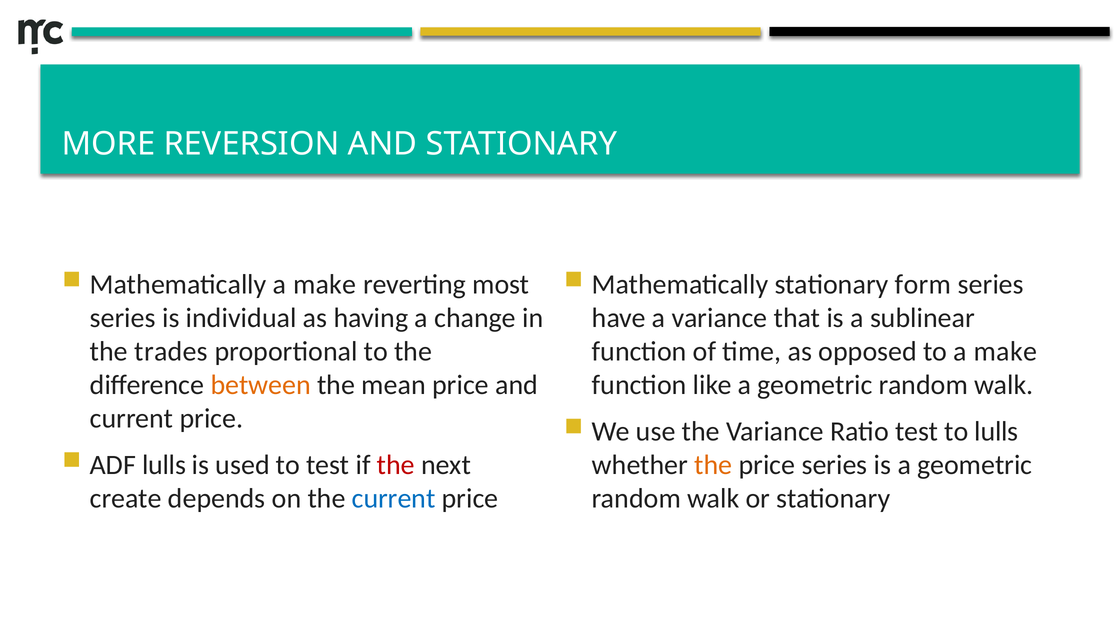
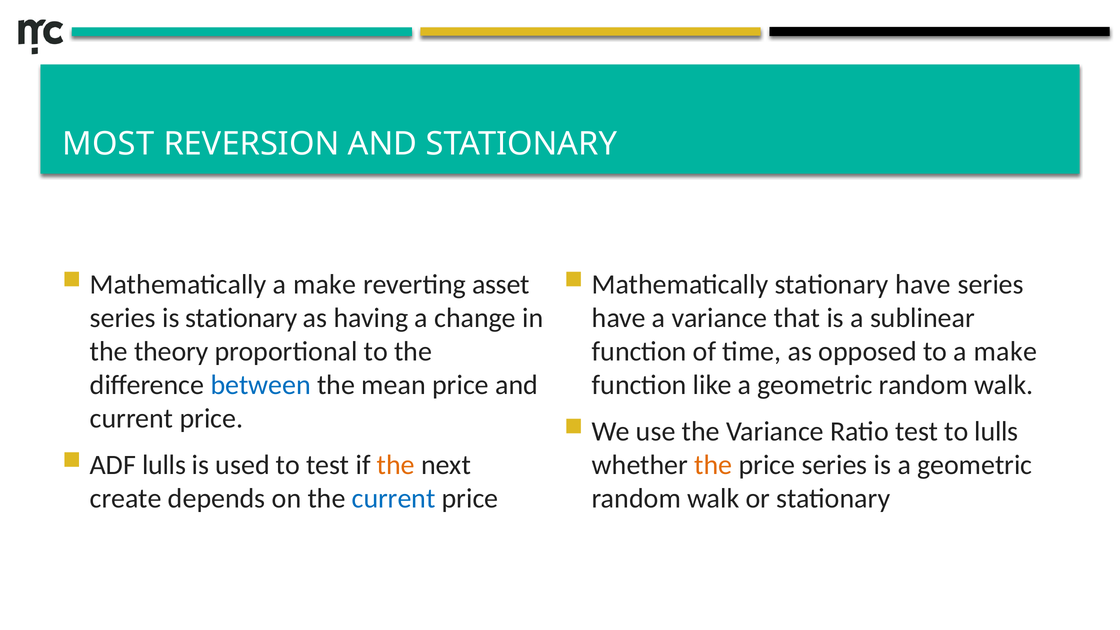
MORE: MORE -> MOST
most: most -> asset
stationary form: form -> have
is individual: individual -> stationary
trades: trades -> theory
between colour: orange -> blue
the at (396, 465) colour: red -> orange
